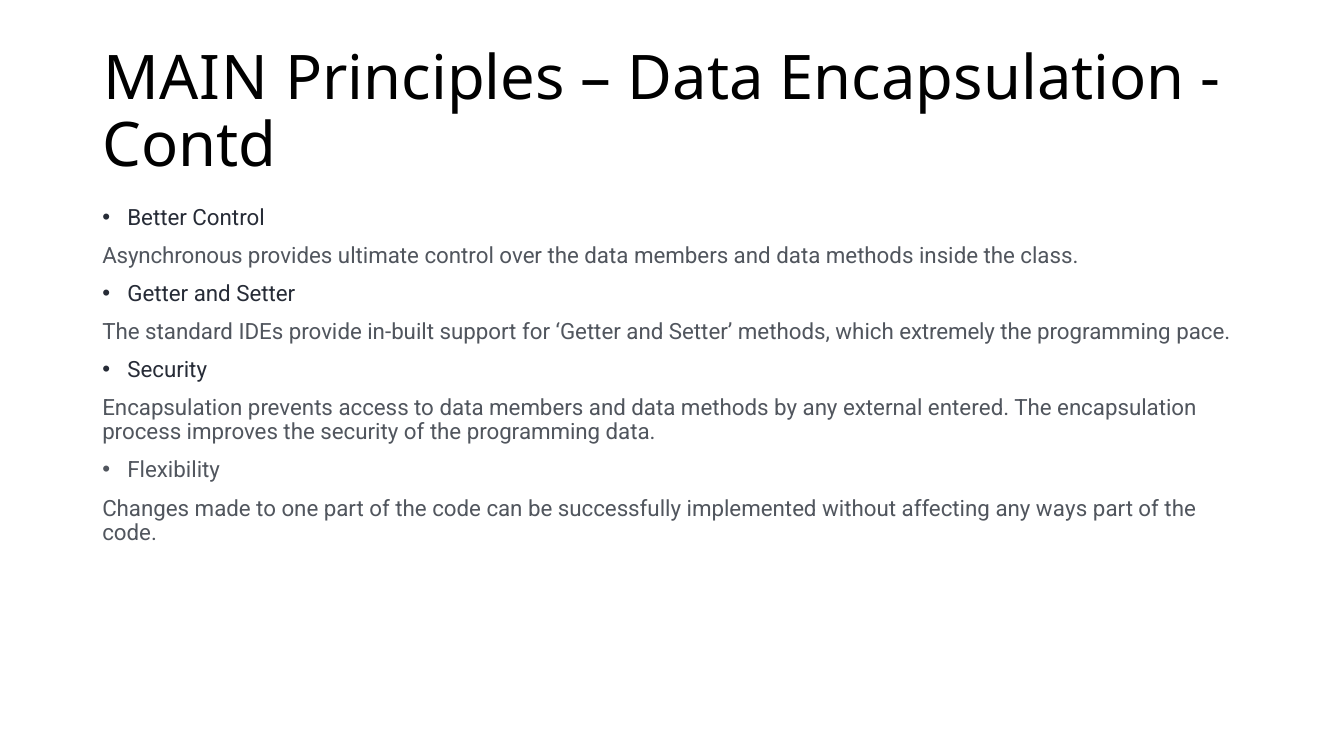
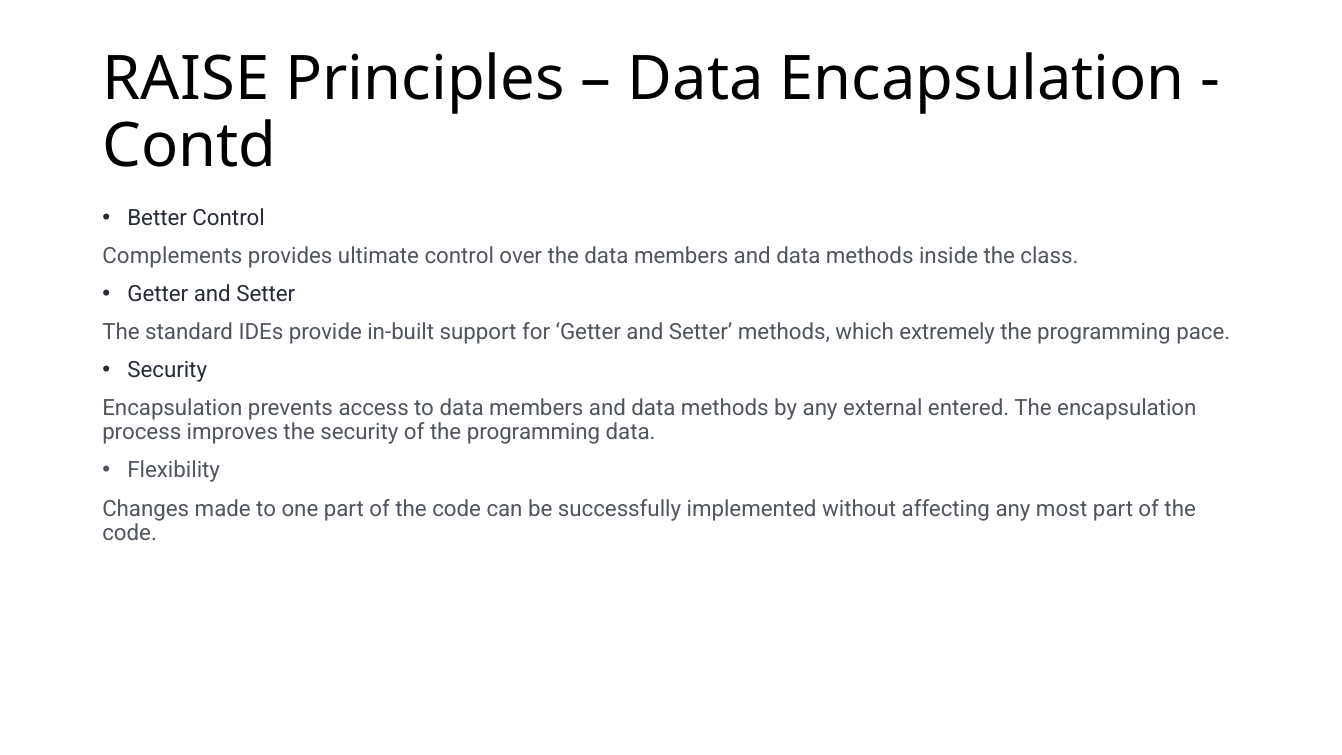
MAIN: MAIN -> RAISE
Asynchronous: Asynchronous -> Complements
ways: ways -> most
